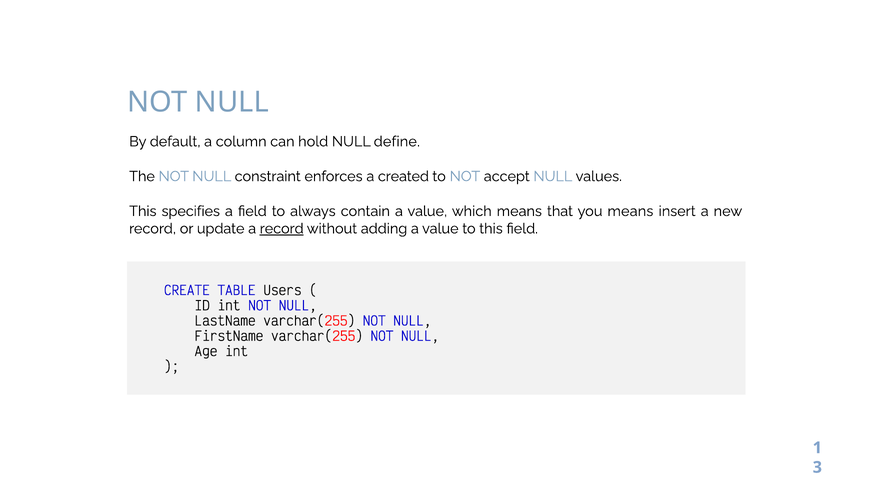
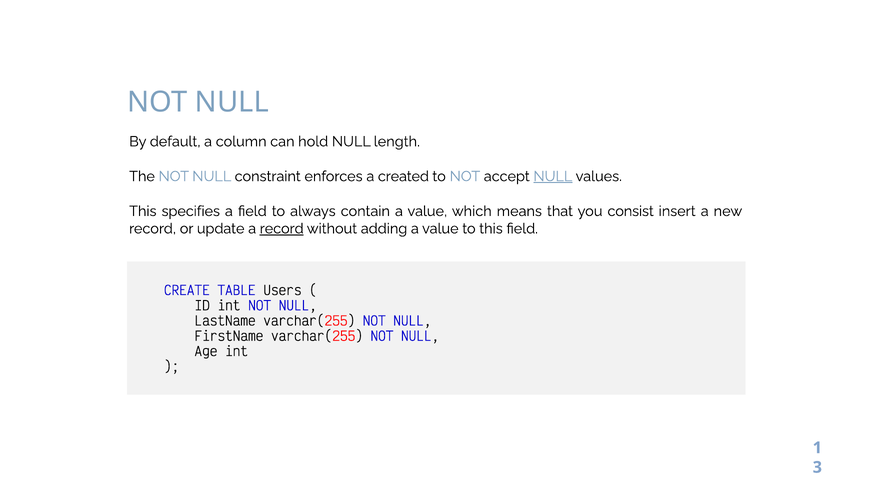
define: define -> length
NULL at (553, 177) underline: none -> present
you means: means -> consist
